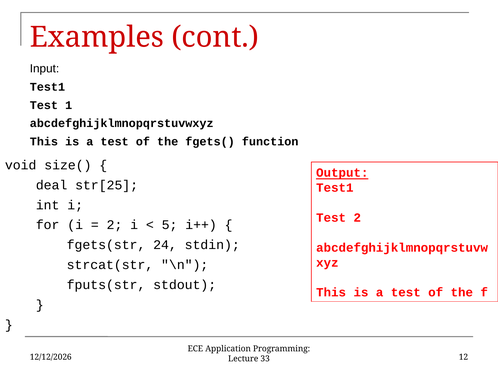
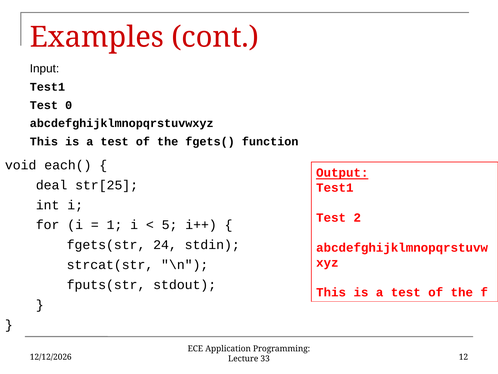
1: 1 -> 0
size(: size( -> each(
2 at (115, 225): 2 -> 1
